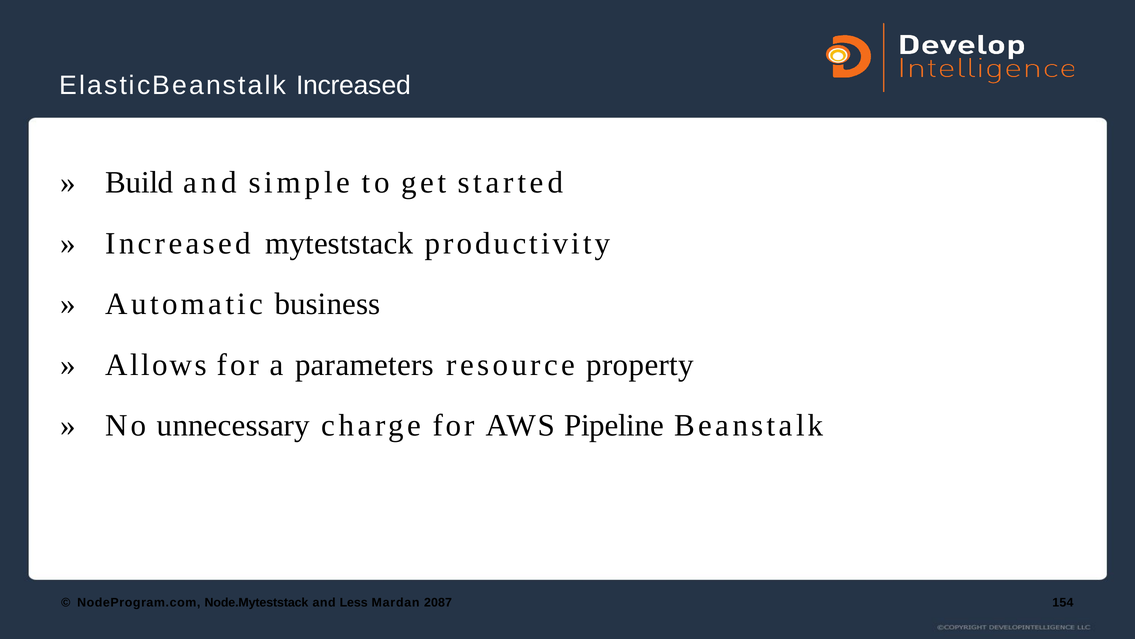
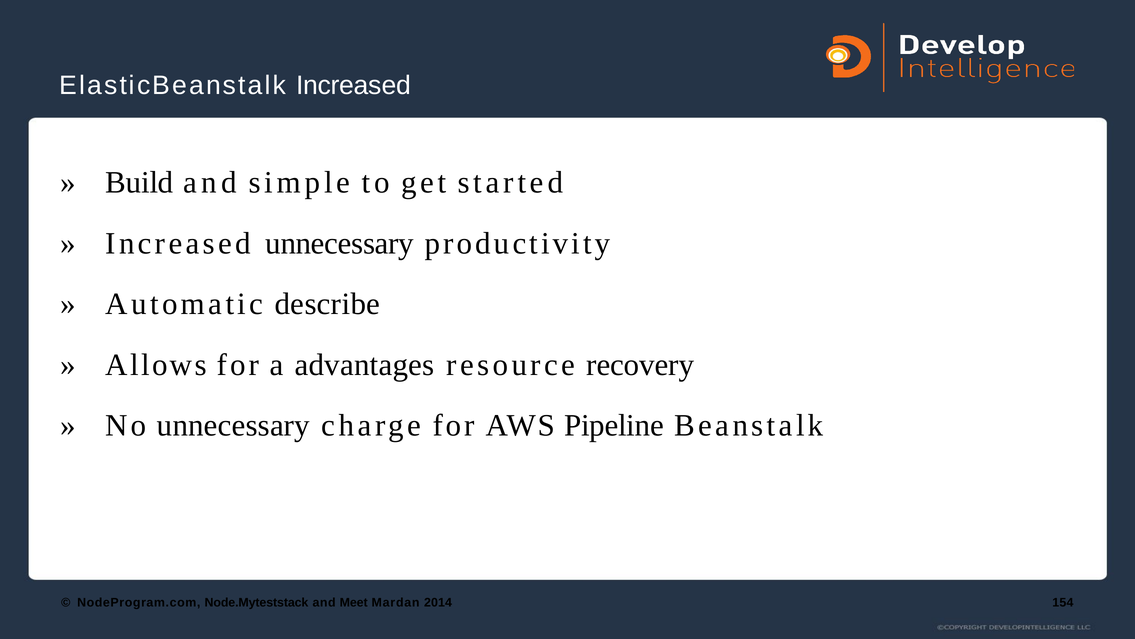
Increased myteststack: myteststack -> unnecessary
business: business -> describe
parameters: parameters -> advantages
property: property -> recovery
Less: Less -> Meet
2087: 2087 -> 2014
